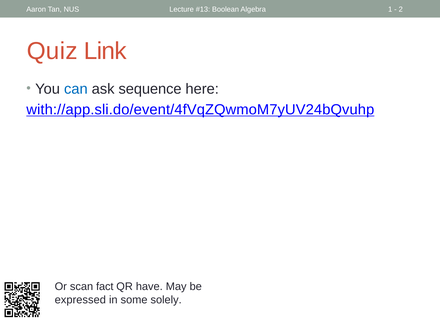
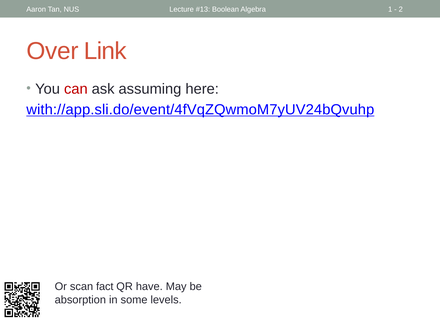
Quiz: Quiz -> Over
can colour: blue -> red
sequence: sequence -> assuming
expressed: expressed -> absorption
solely: solely -> levels
